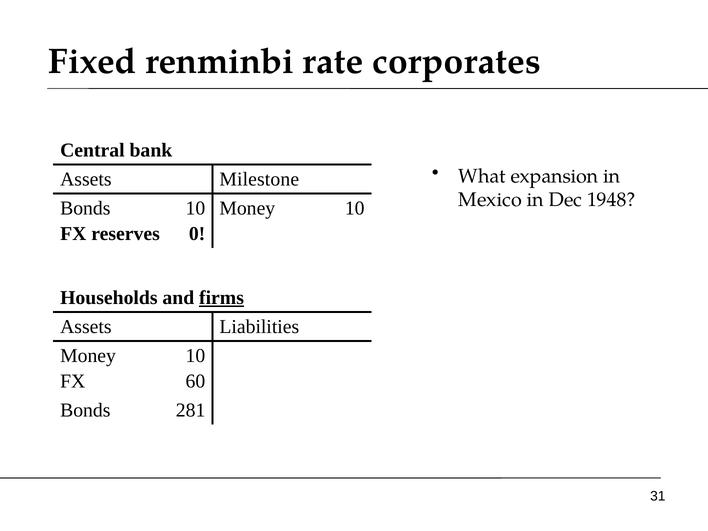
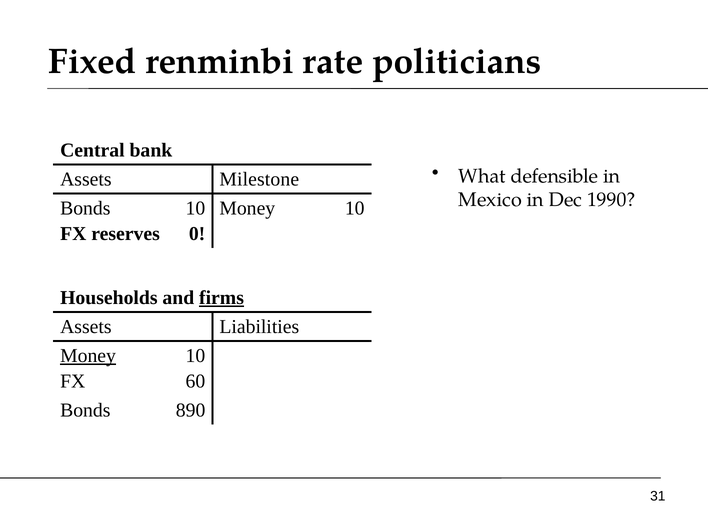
corporates: corporates -> politicians
expansion: expansion -> defensible
1948: 1948 -> 1990
Money at (88, 356) underline: none -> present
281: 281 -> 890
